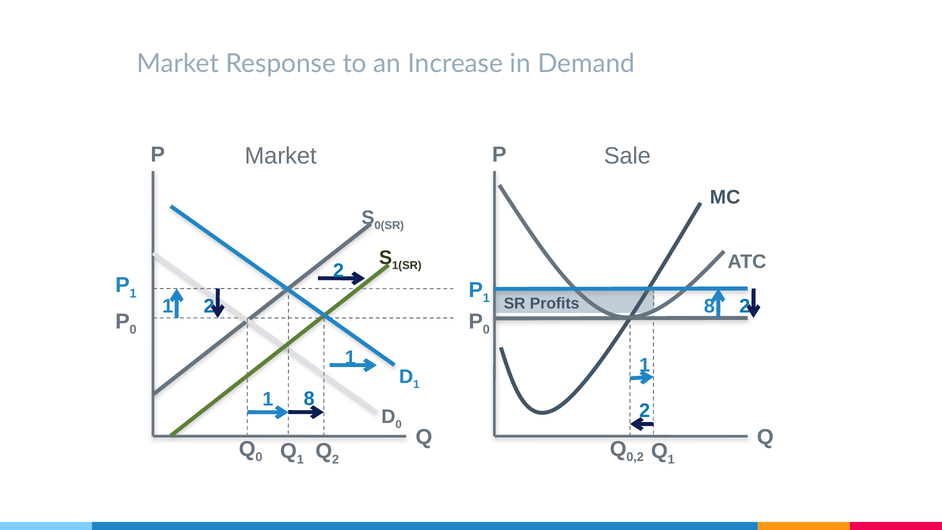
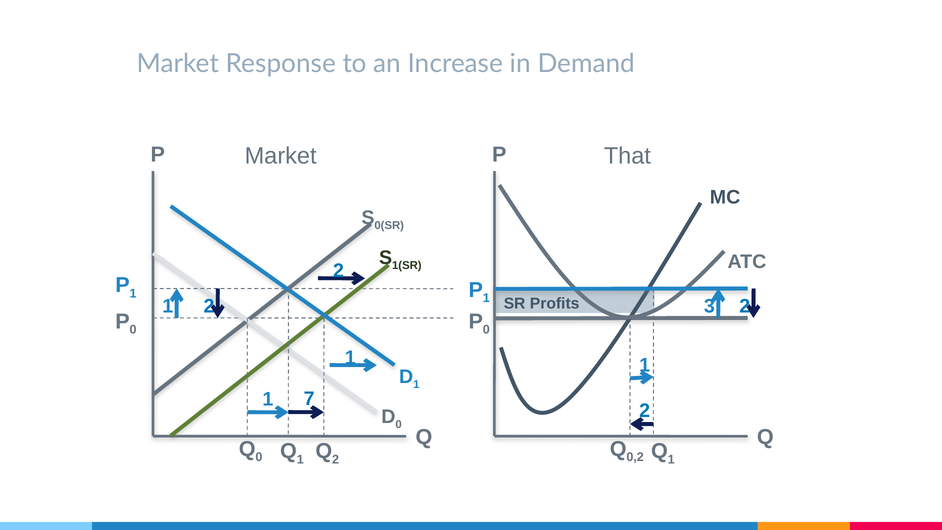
Sale: Sale -> That
8 at (709, 306): 8 -> 3
8 at (309, 399): 8 -> 7
